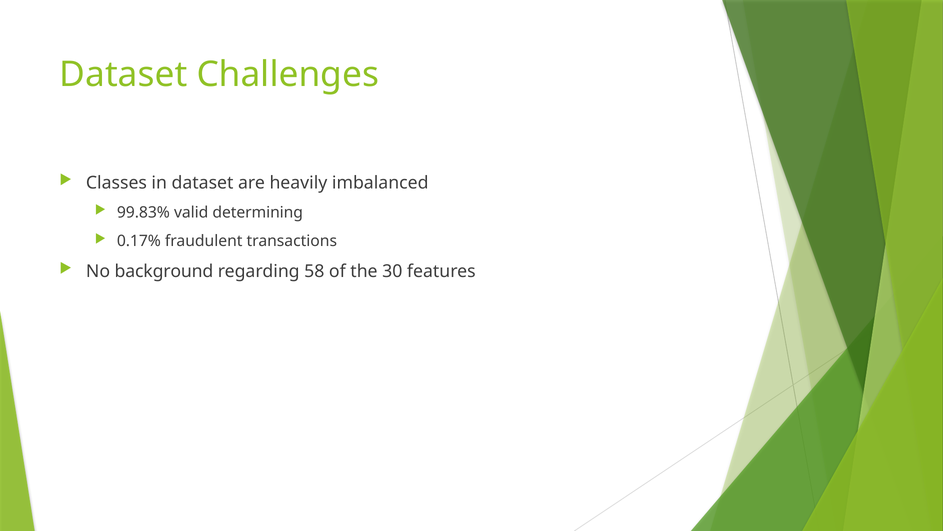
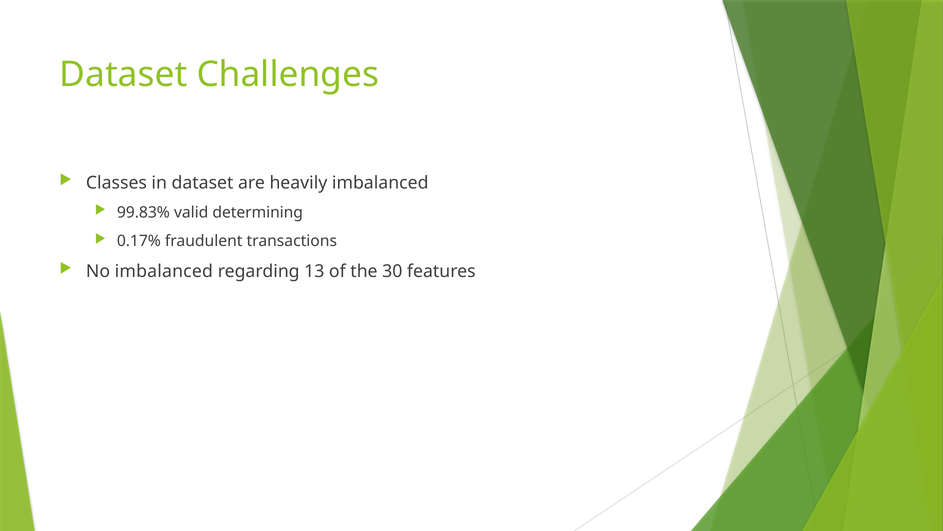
No background: background -> imbalanced
58: 58 -> 13
